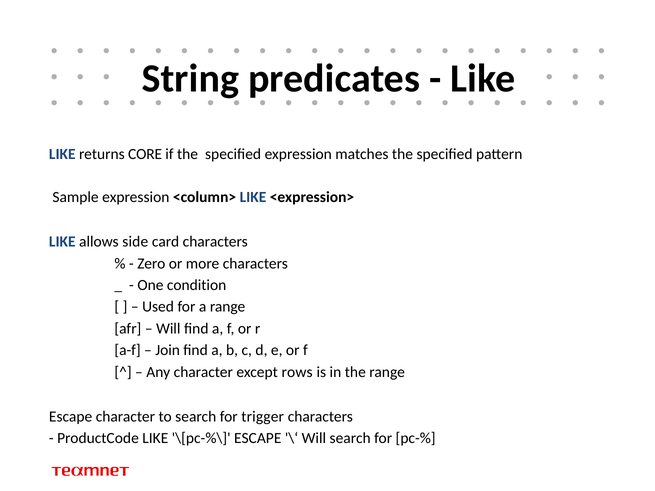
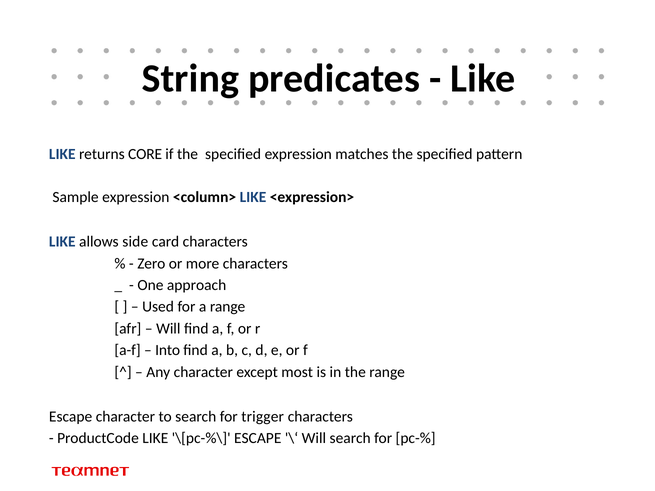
condition: condition -> approach
Join: Join -> Into
rows: rows -> most
